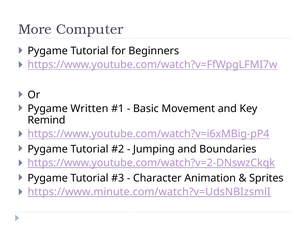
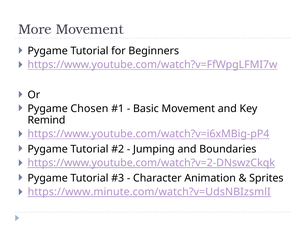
More Computer: Computer -> Movement
Written: Written -> Chosen
